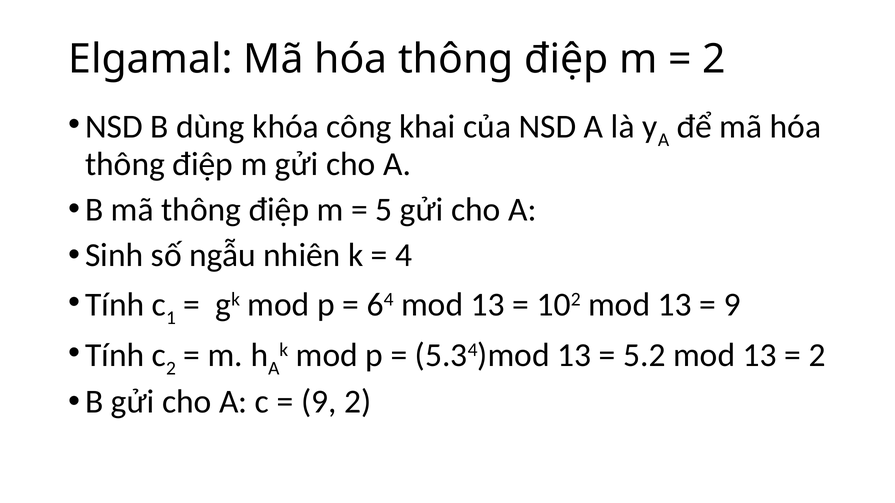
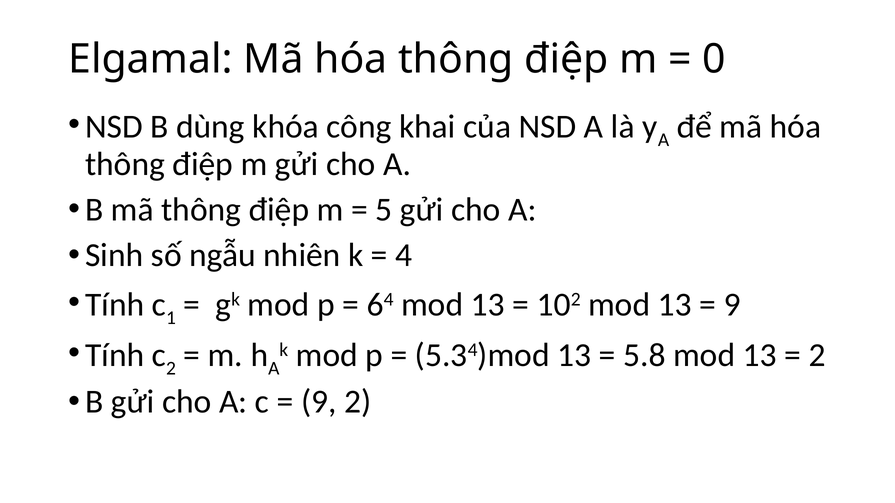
2 at (714, 59): 2 -> 0
5.2: 5.2 -> 5.8
